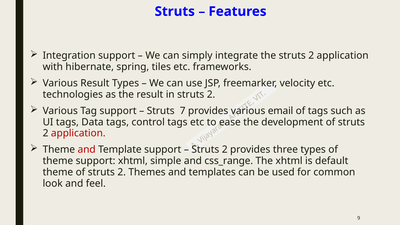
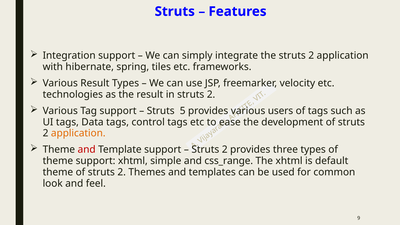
7: 7 -> 5
email: email -> users
application at (78, 133) colour: red -> orange
